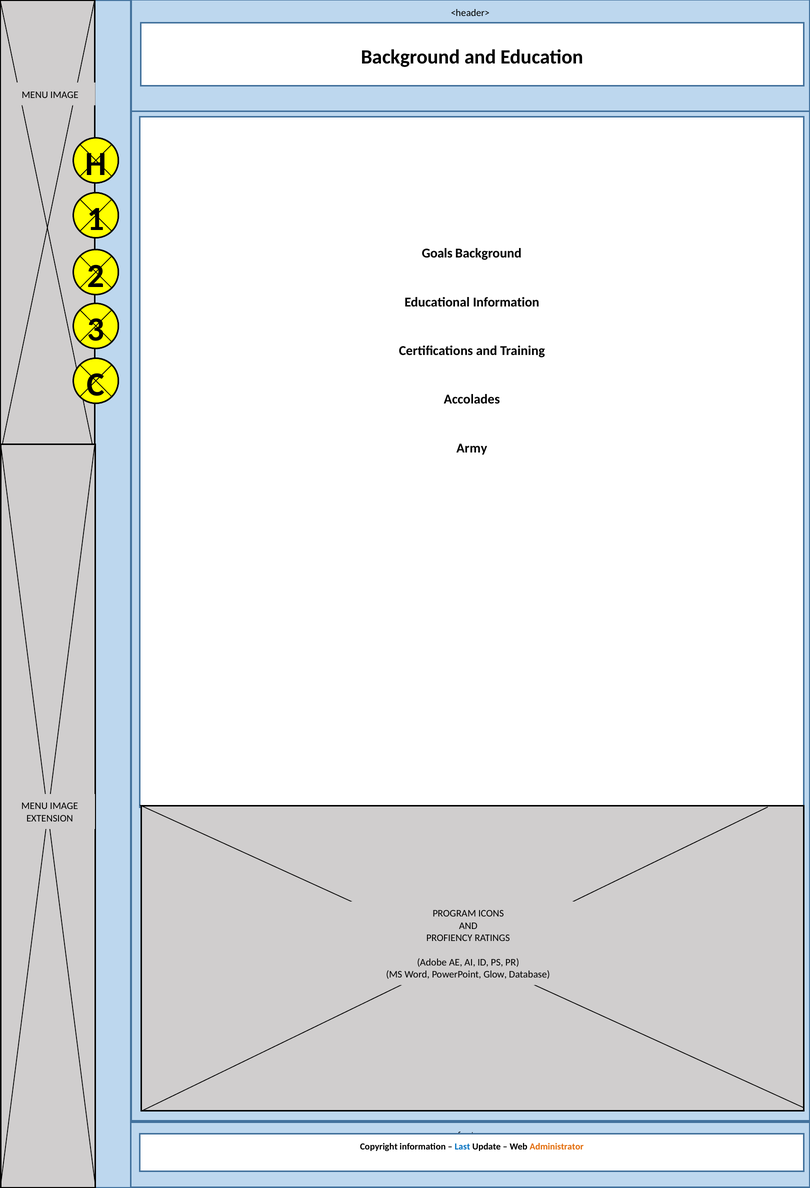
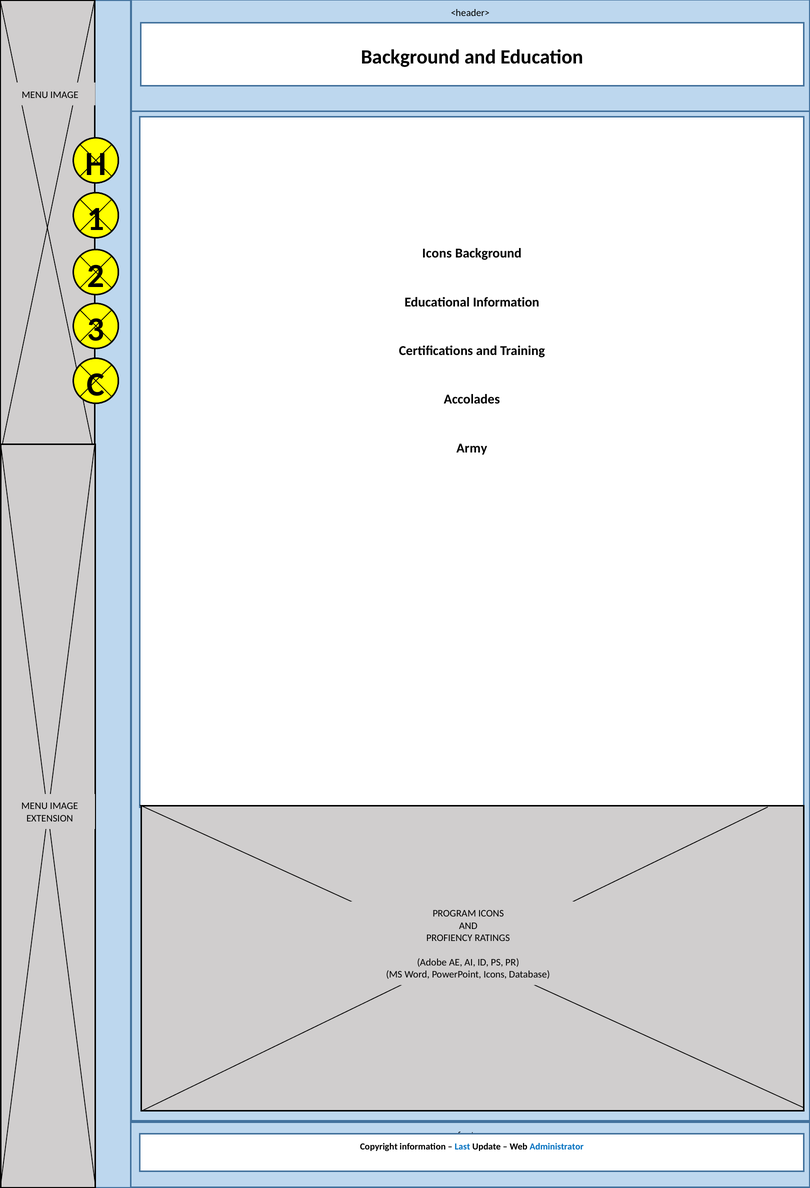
Goals at (437, 253): Goals -> Icons
PowerPoint Glow: Glow -> Icons
Administrator colour: orange -> blue
